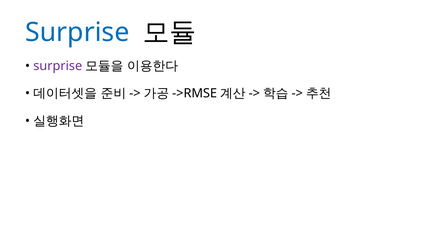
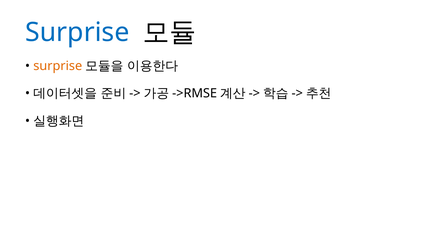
surprise at (58, 66) colour: purple -> orange
